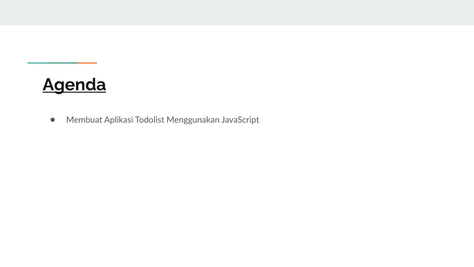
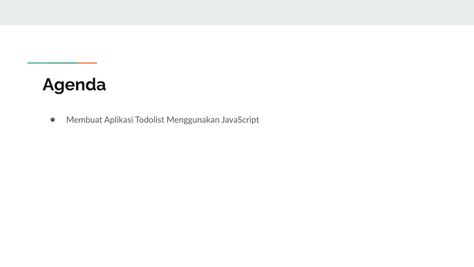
Agenda underline: present -> none
